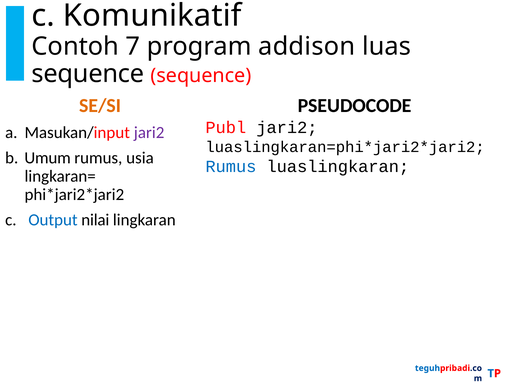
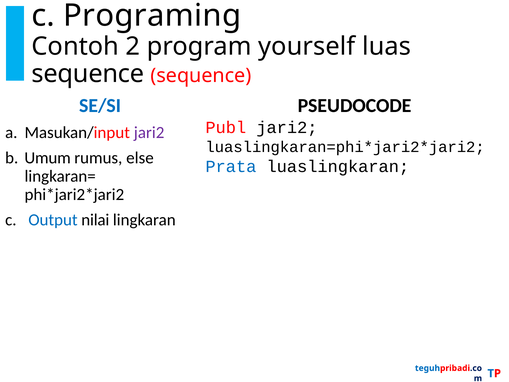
Komunikatif: Komunikatif -> Programing
7: 7 -> 2
addison: addison -> yourself
SE/SI colour: orange -> blue
usia: usia -> else
Rumus at (231, 167): Rumus -> Prata
